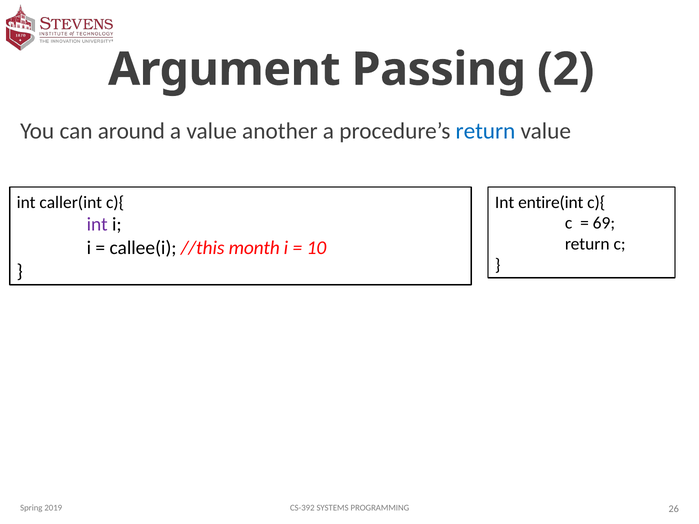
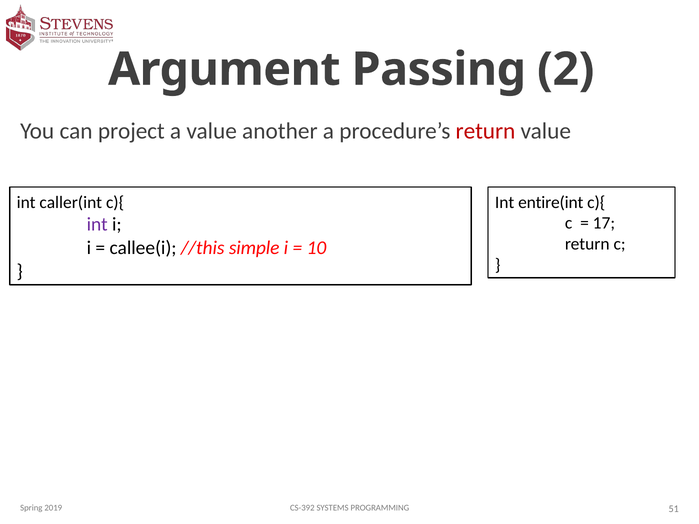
around: around -> project
return at (485, 131) colour: blue -> red
69: 69 -> 17
month: month -> simple
26: 26 -> 51
